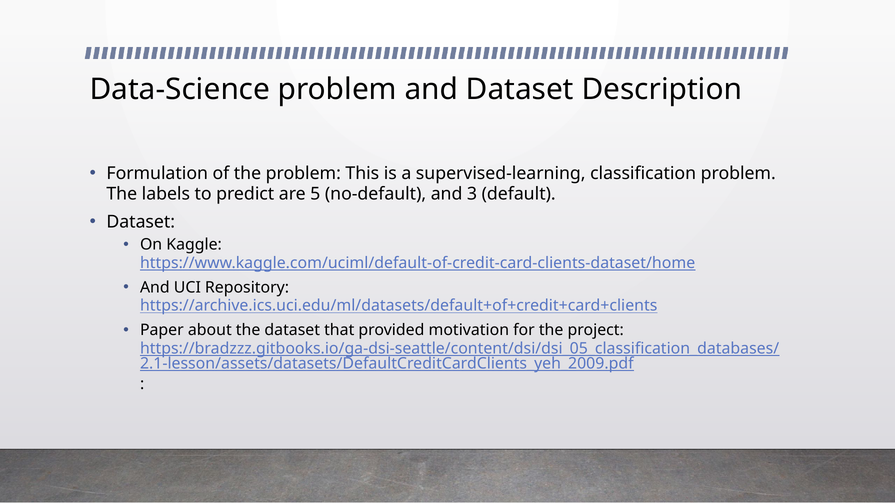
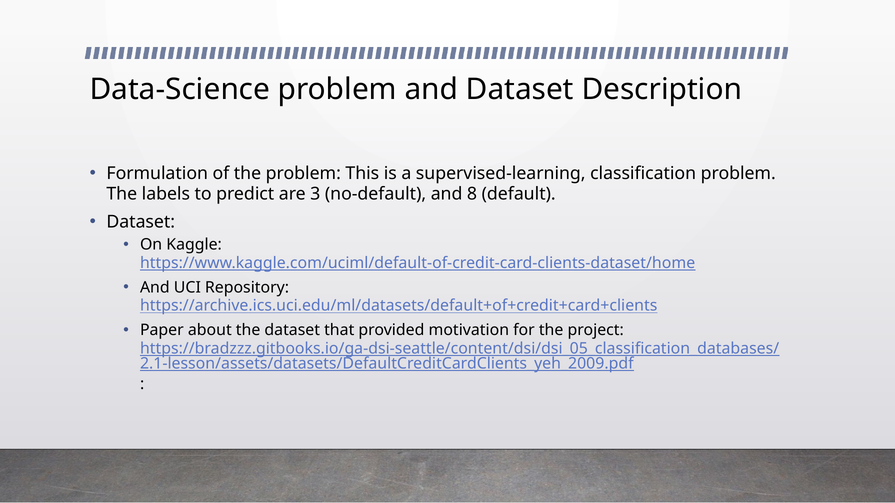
5: 5 -> 3
3: 3 -> 8
